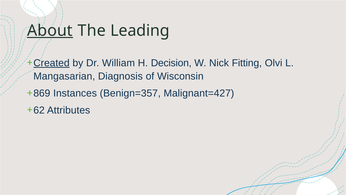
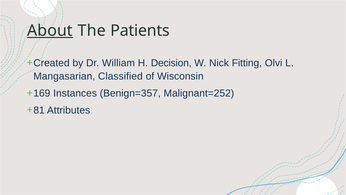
Leading: Leading -> Patients
Created underline: present -> none
Diagnosis: Diagnosis -> Classified
869: 869 -> 169
Malignant=427: Malignant=427 -> Malignant=252
62: 62 -> 81
